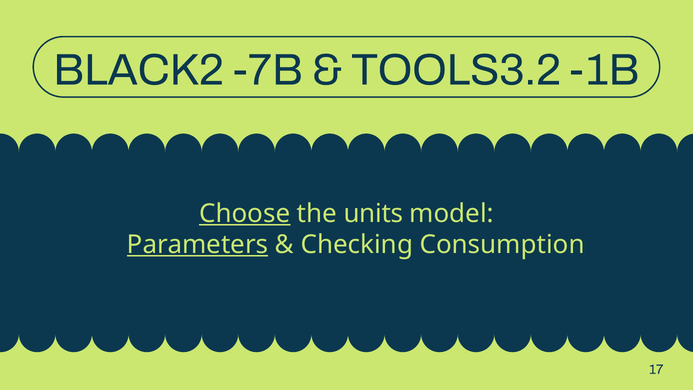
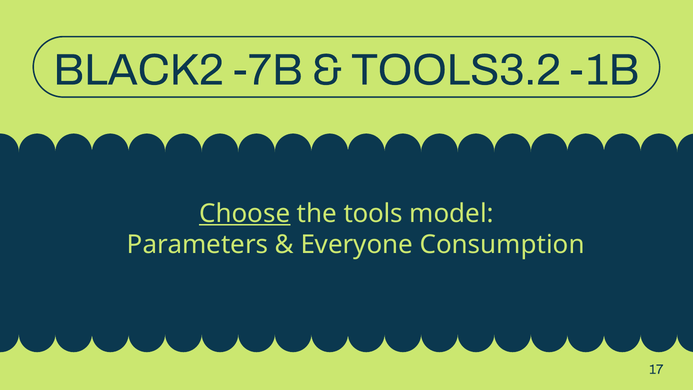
units: units -> tools
Parameters underline: present -> none
Checking: Checking -> Everyone
